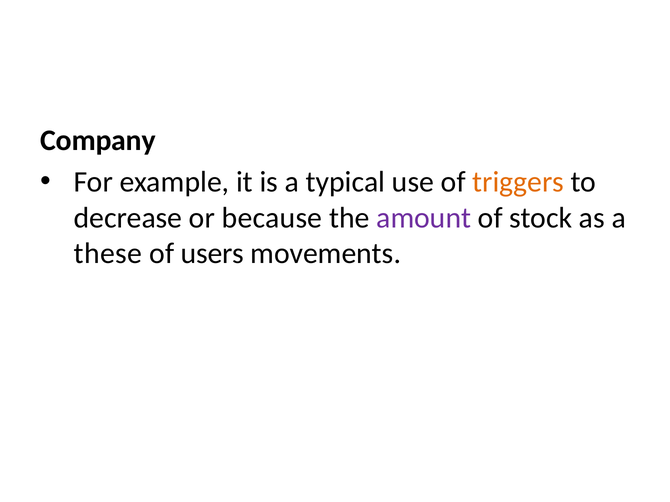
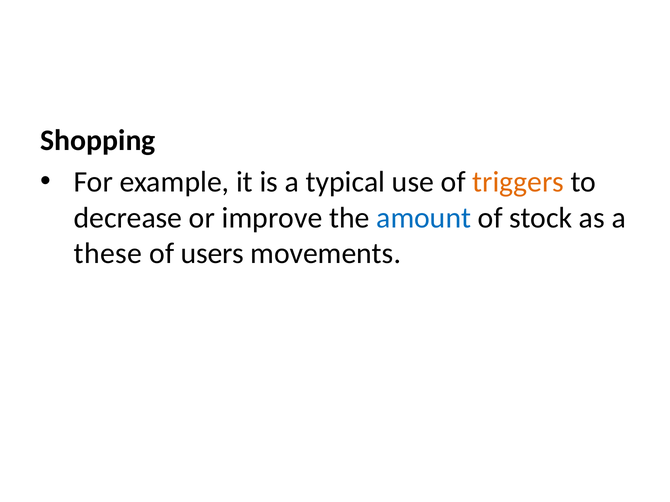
Company: Company -> Shopping
because: because -> improve
amount colour: purple -> blue
